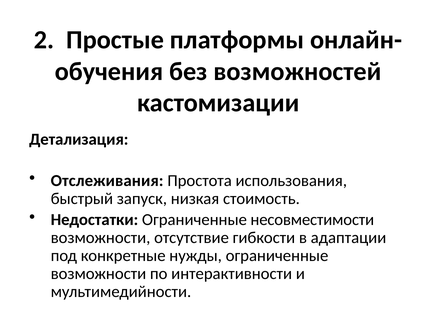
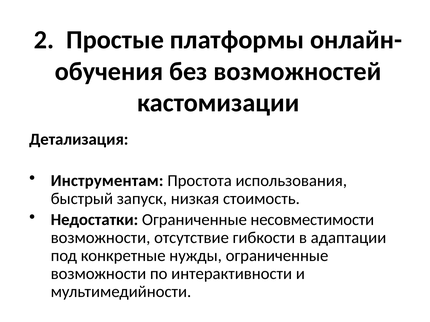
Отслеживания: Отслеживания -> Инструментам
